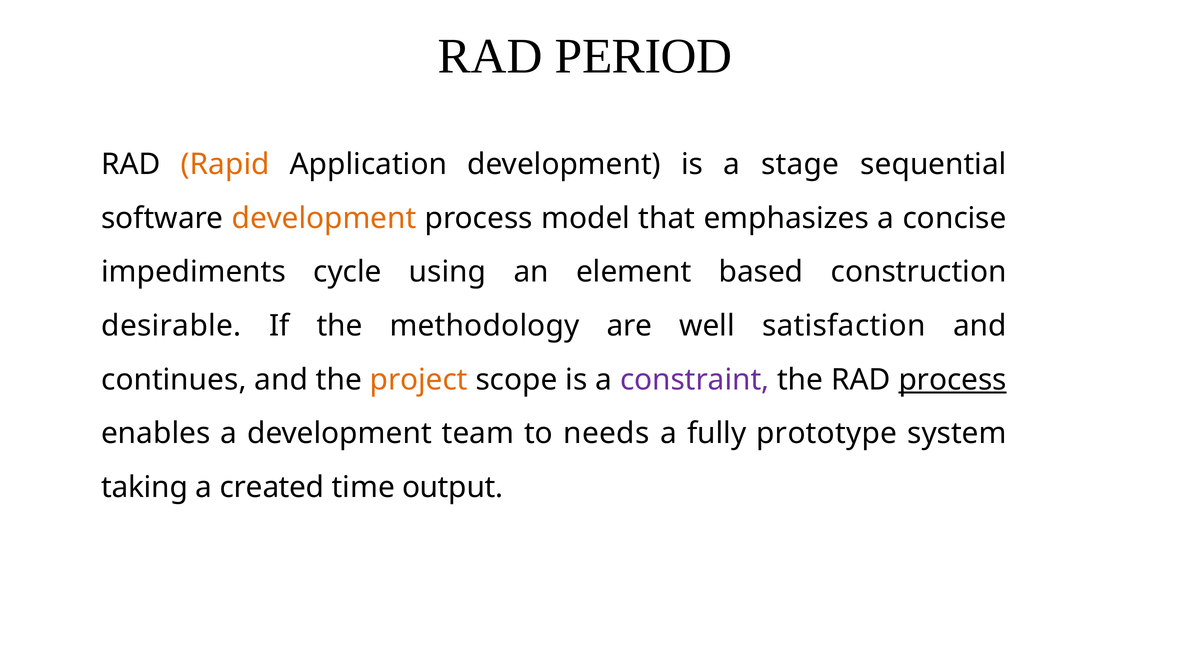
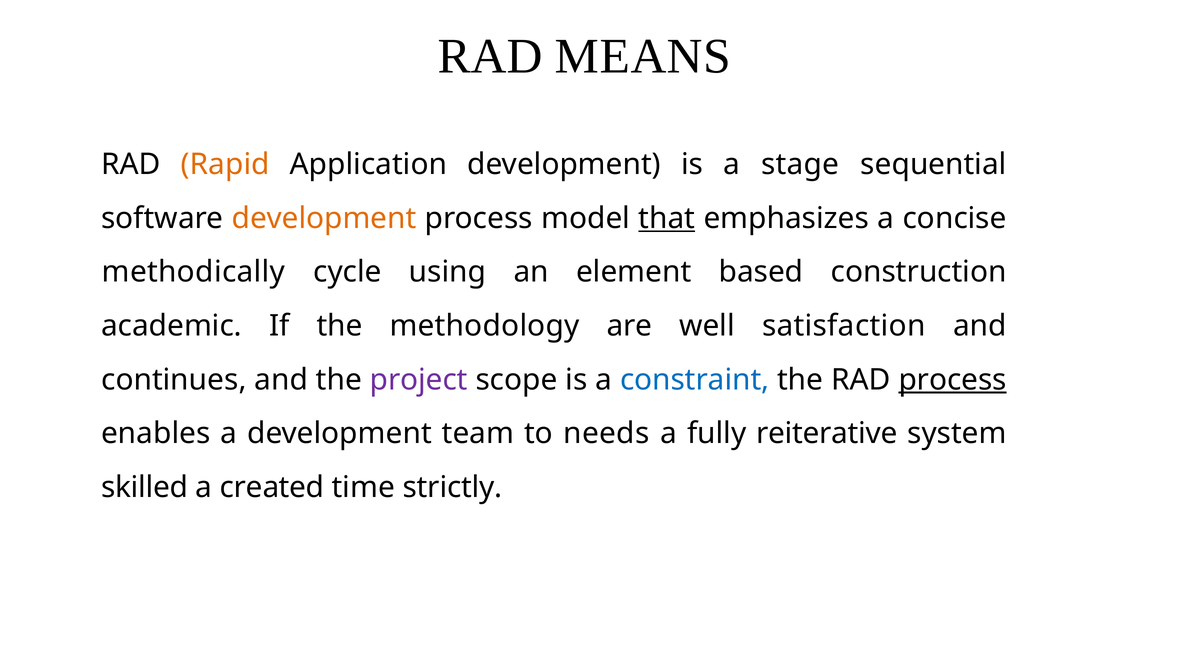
PERIOD: PERIOD -> MEANS
that underline: none -> present
impediments: impediments -> methodically
desirable: desirable -> academic
project colour: orange -> purple
constraint colour: purple -> blue
prototype: prototype -> reiterative
taking: taking -> skilled
output: output -> strictly
